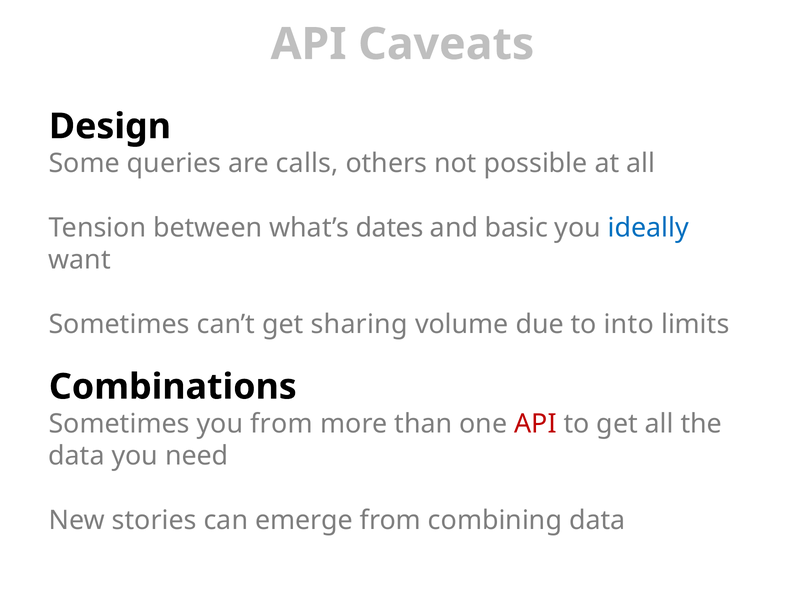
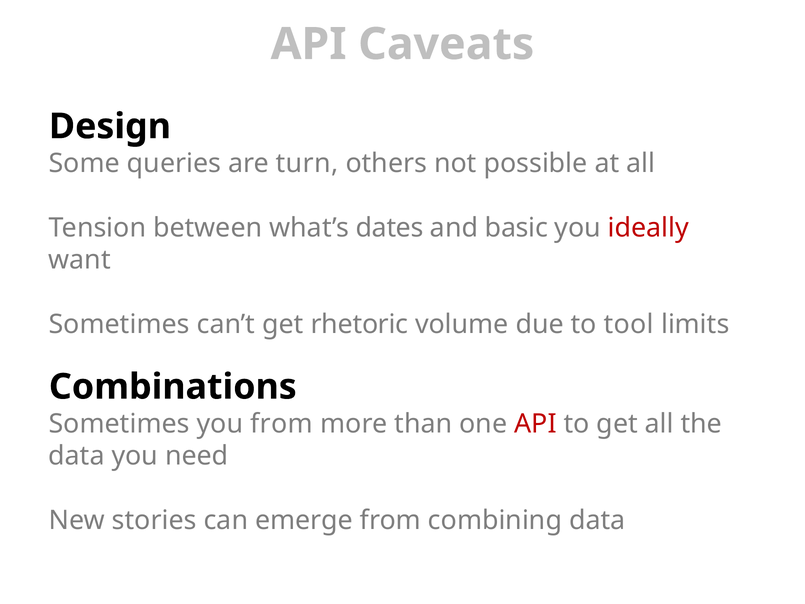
calls: calls -> turn
ideally colour: blue -> red
sharing: sharing -> rhetoric
into: into -> tool
